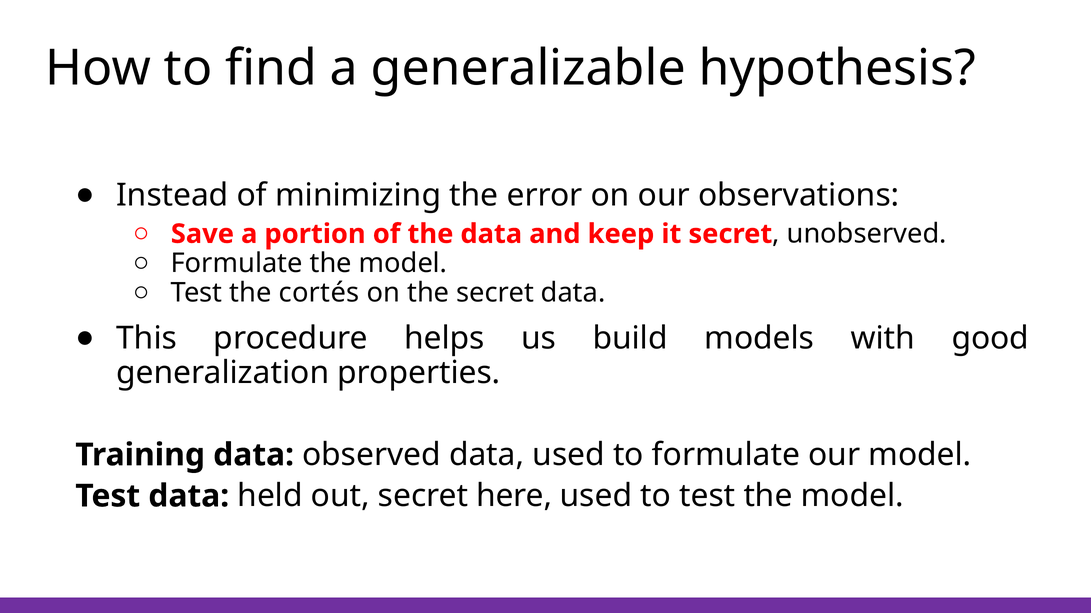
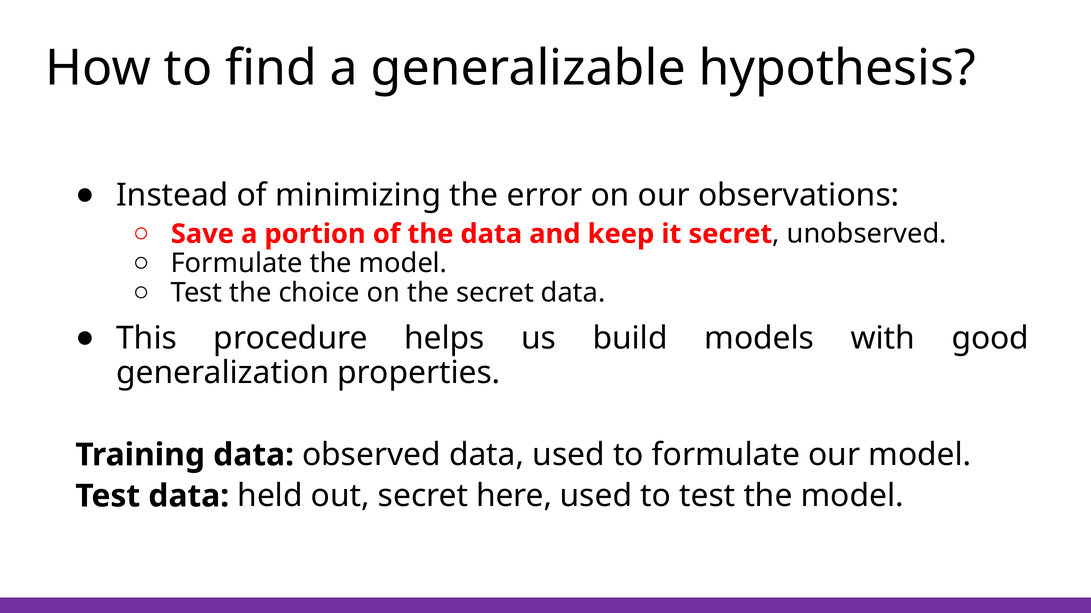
cortés: cortés -> choice
